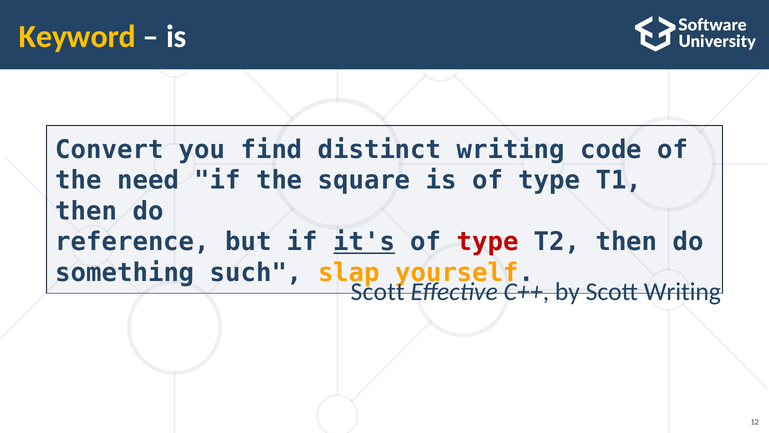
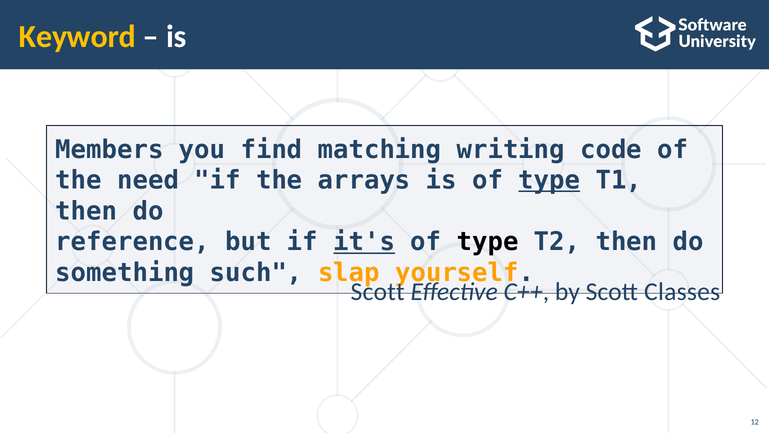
Convert: Convert -> Members
distinct: distinct -> matching
square: square -> arrays
type at (549, 180) underline: none -> present
type at (488, 242) colour: red -> black
Scott Writing: Writing -> Classes
